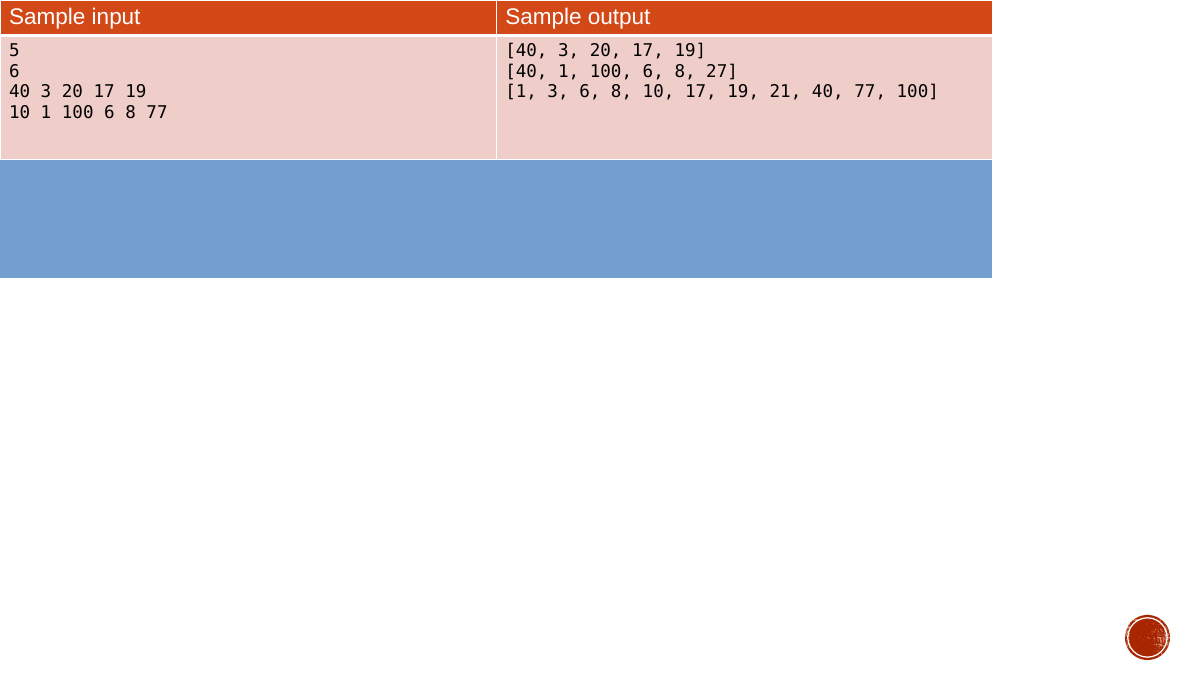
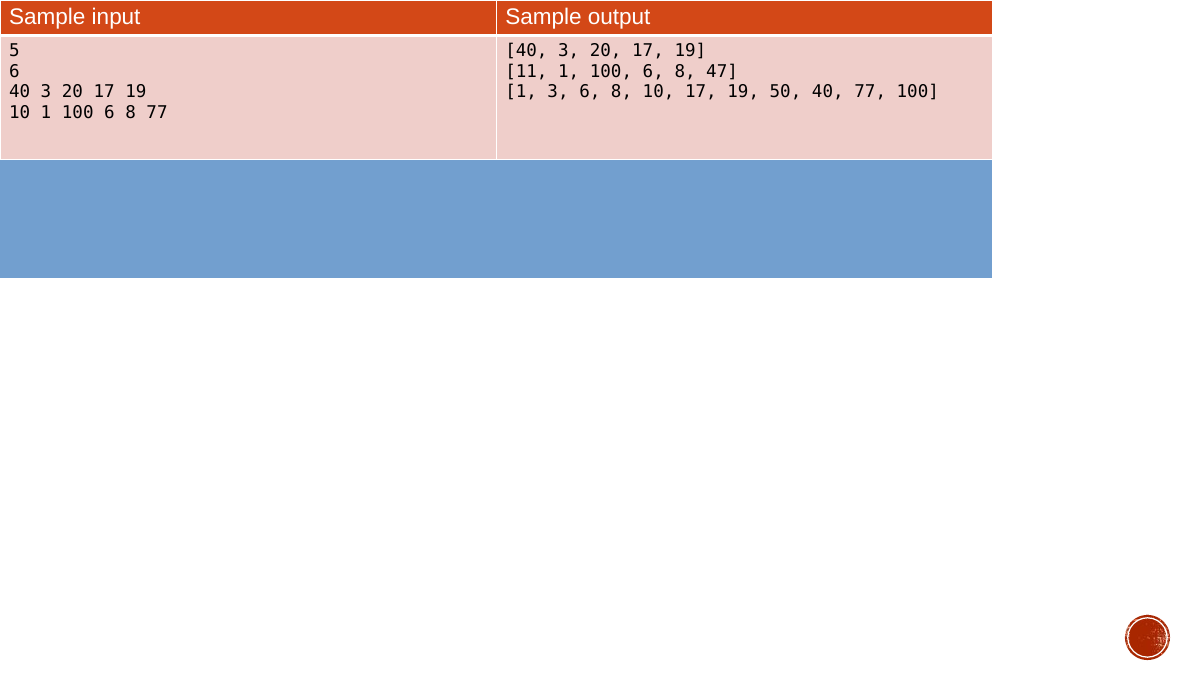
40 at (526, 71): 40 -> 11
27: 27 -> 47
21: 21 -> 50
